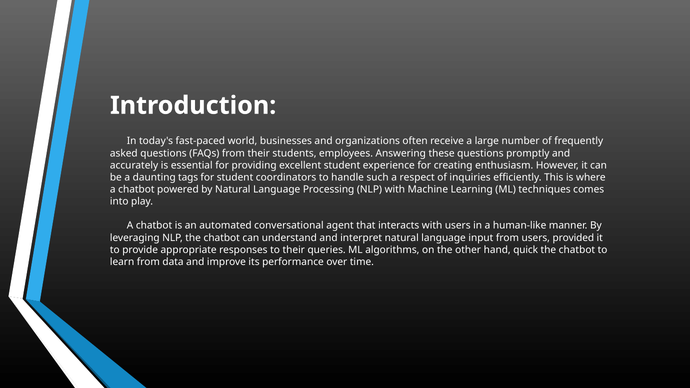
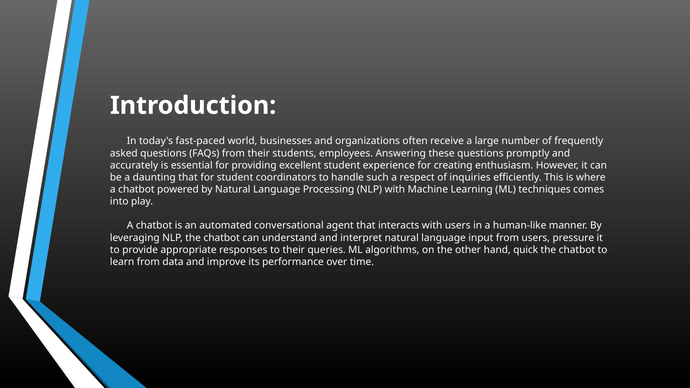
daunting tags: tags -> that
provided: provided -> pressure
